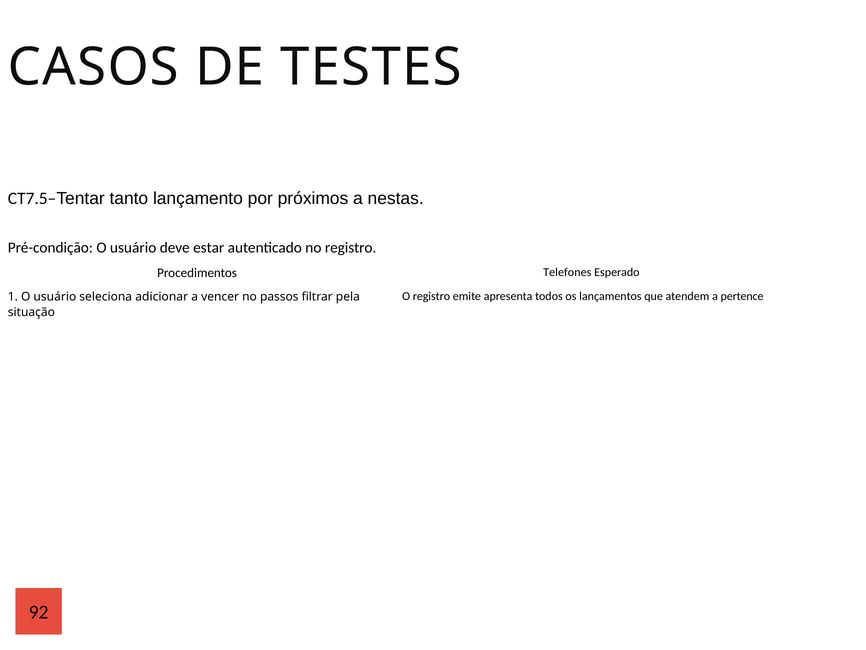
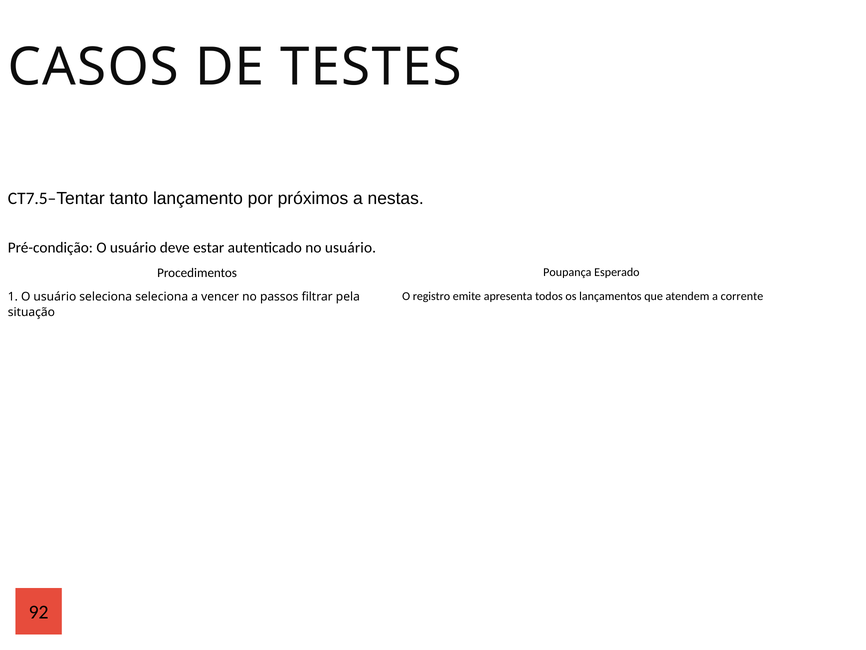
no registro: registro -> usuário
Telefones: Telefones -> Poupança
pertence: pertence -> corrente
seleciona adicionar: adicionar -> seleciona
